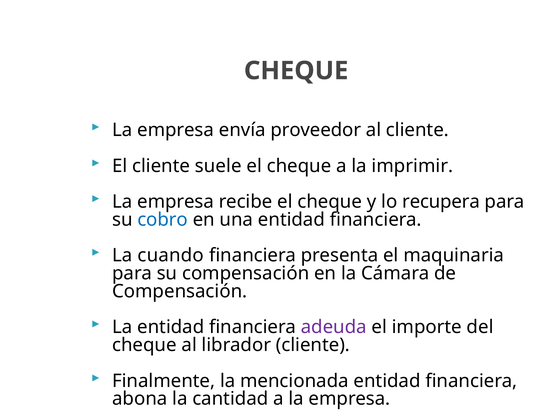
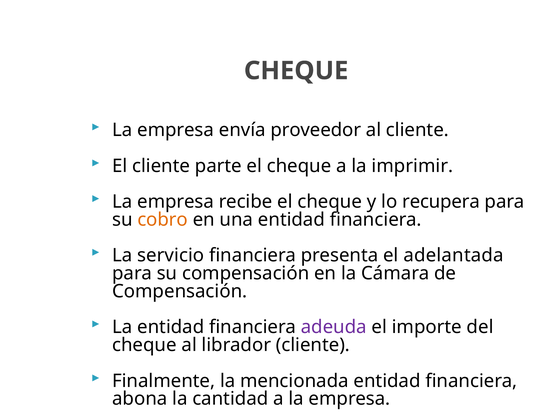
suele: suele -> parte
cobro colour: blue -> orange
cuando: cuando -> servicio
maquinaria: maquinaria -> adelantada
